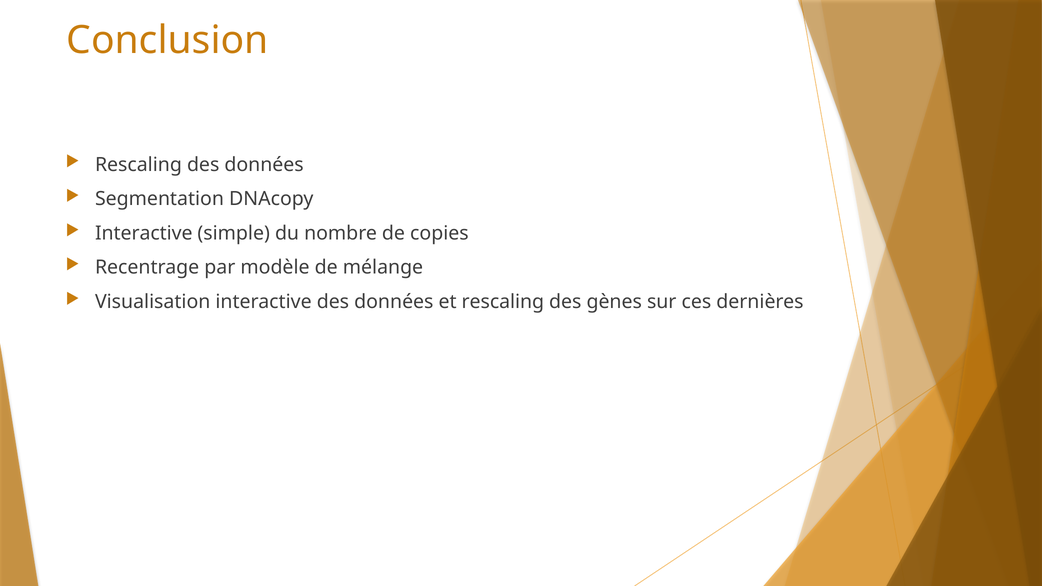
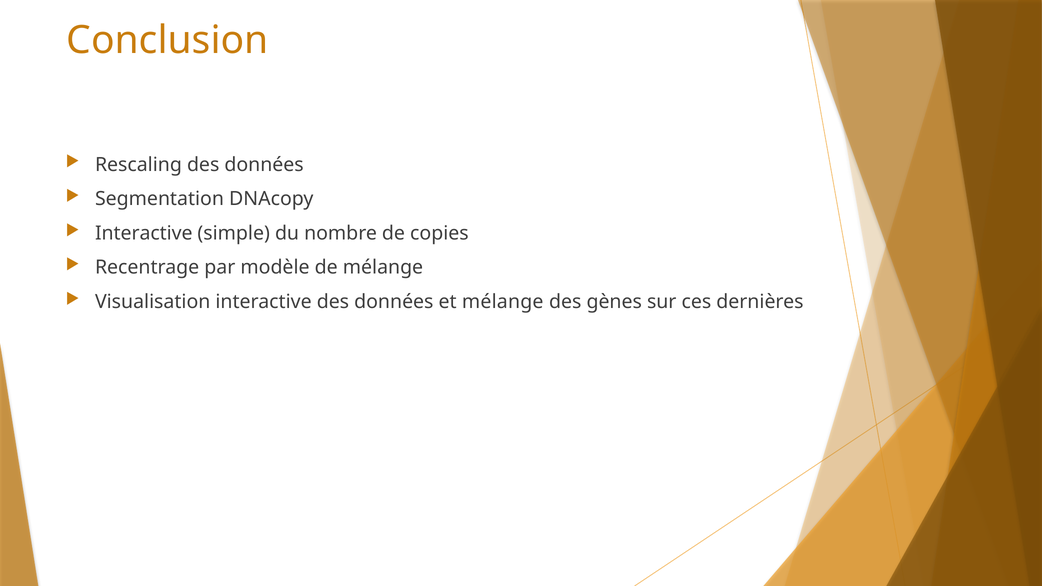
et rescaling: rescaling -> mélange
